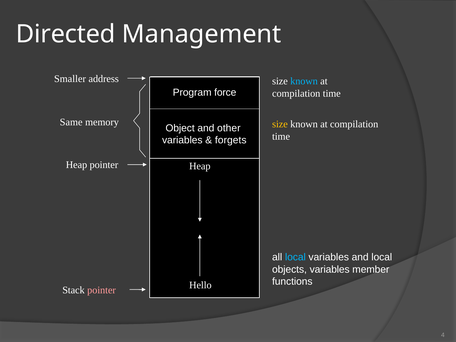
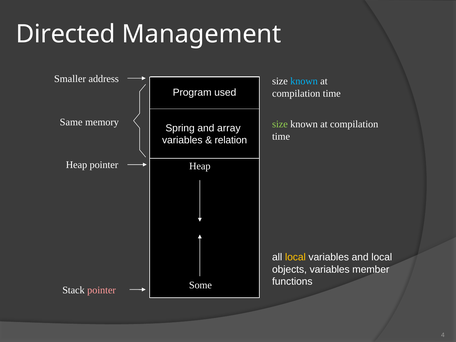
force: force -> used
size at (280, 124) colour: yellow -> light green
Object: Object -> Spring
other: other -> array
forgets: forgets -> relation
local at (295, 257) colour: light blue -> yellow
Hello: Hello -> Some
